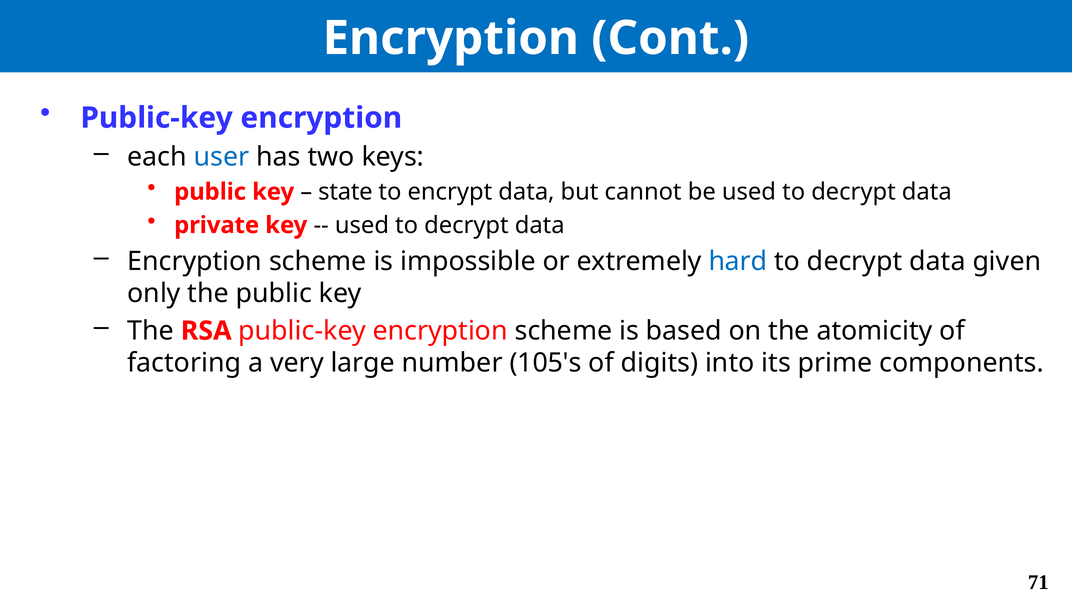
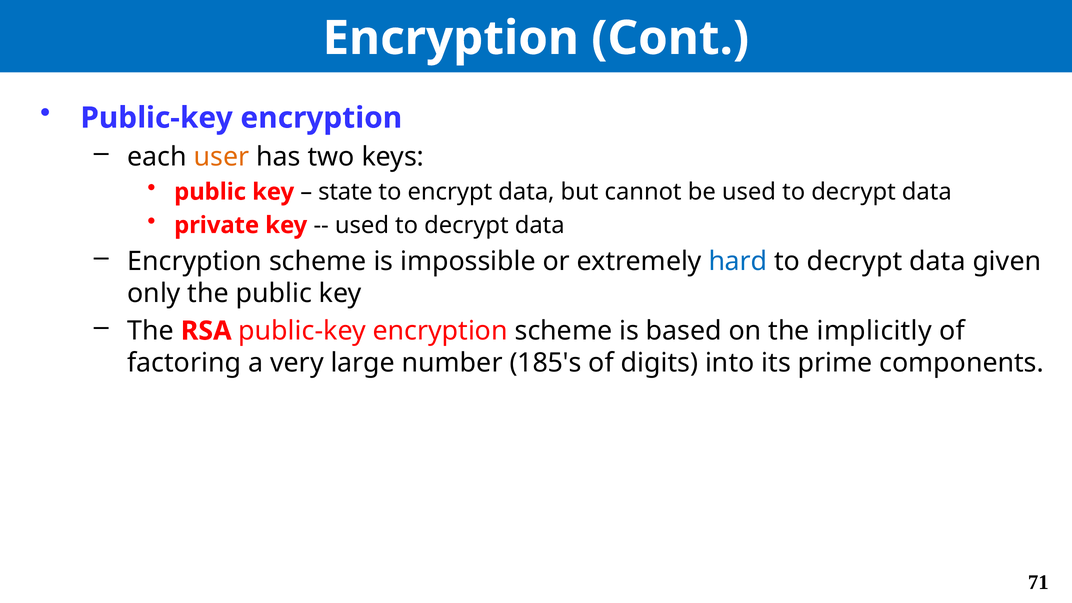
user colour: blue -> orange
atomicity: atomicity -> implicitly
105's: 105's -> 185's
